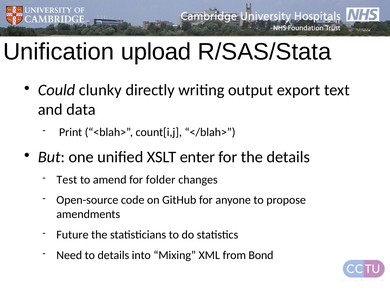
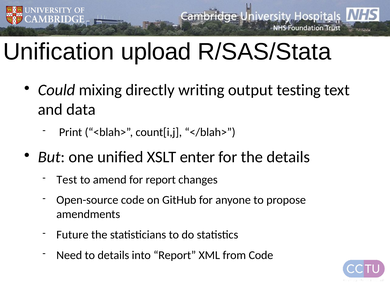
clunky: clunky -> mixing
export: export -> testing
for folder: folder -> report
into Mixing: Mixing -> Report
from Bond: Bond -> Code
